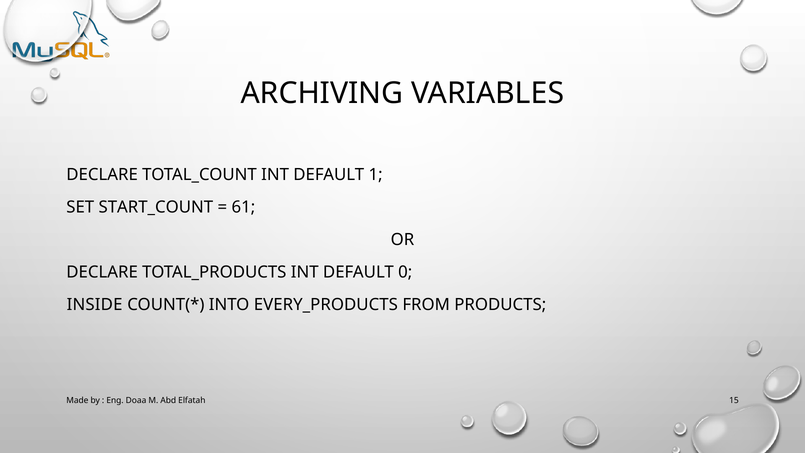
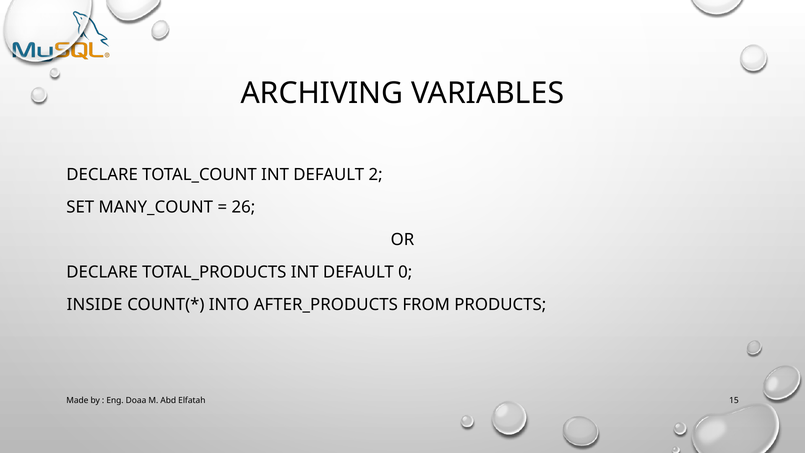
1: 1 -> 2
START_COUNT: START_COUNT -> MANY_COUNT
61: 61 -> 26
EVERY_PRODUCTS: EVERY_PRODUCTS -> AFTER_PRODUCTS
